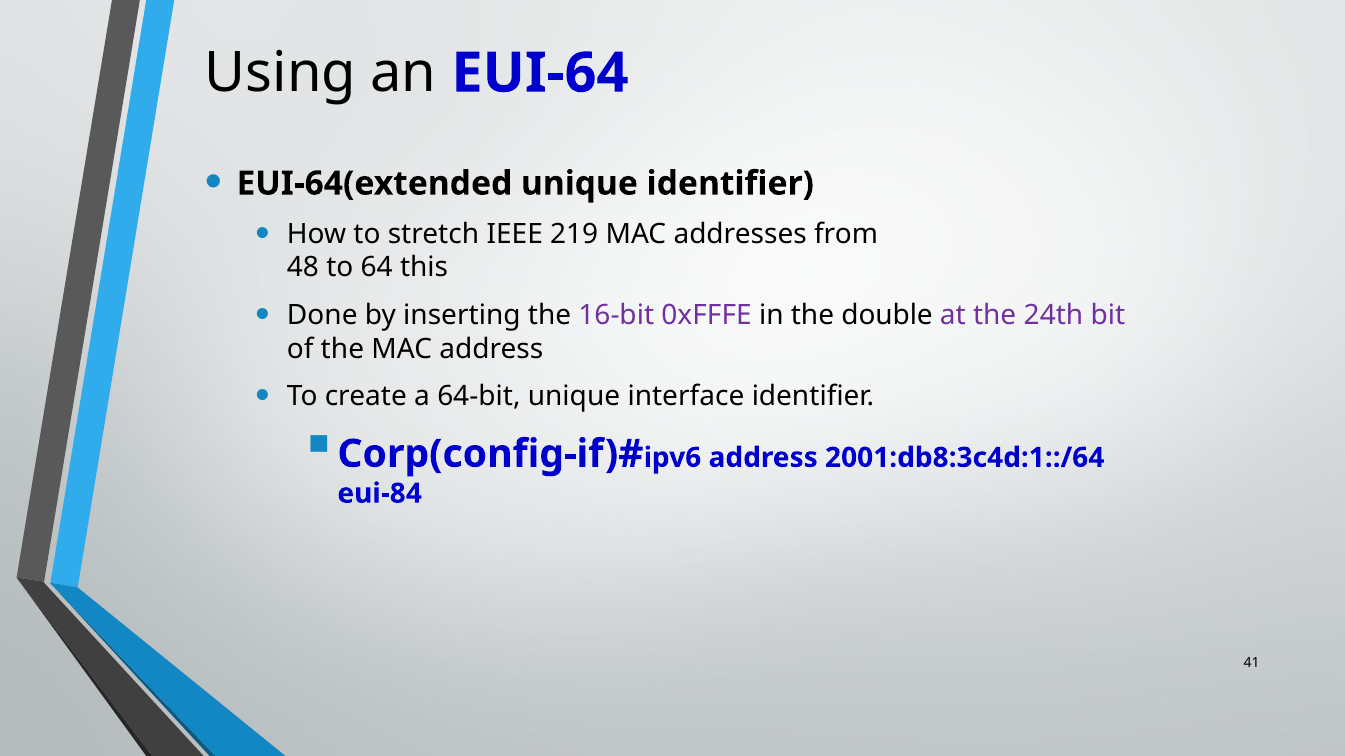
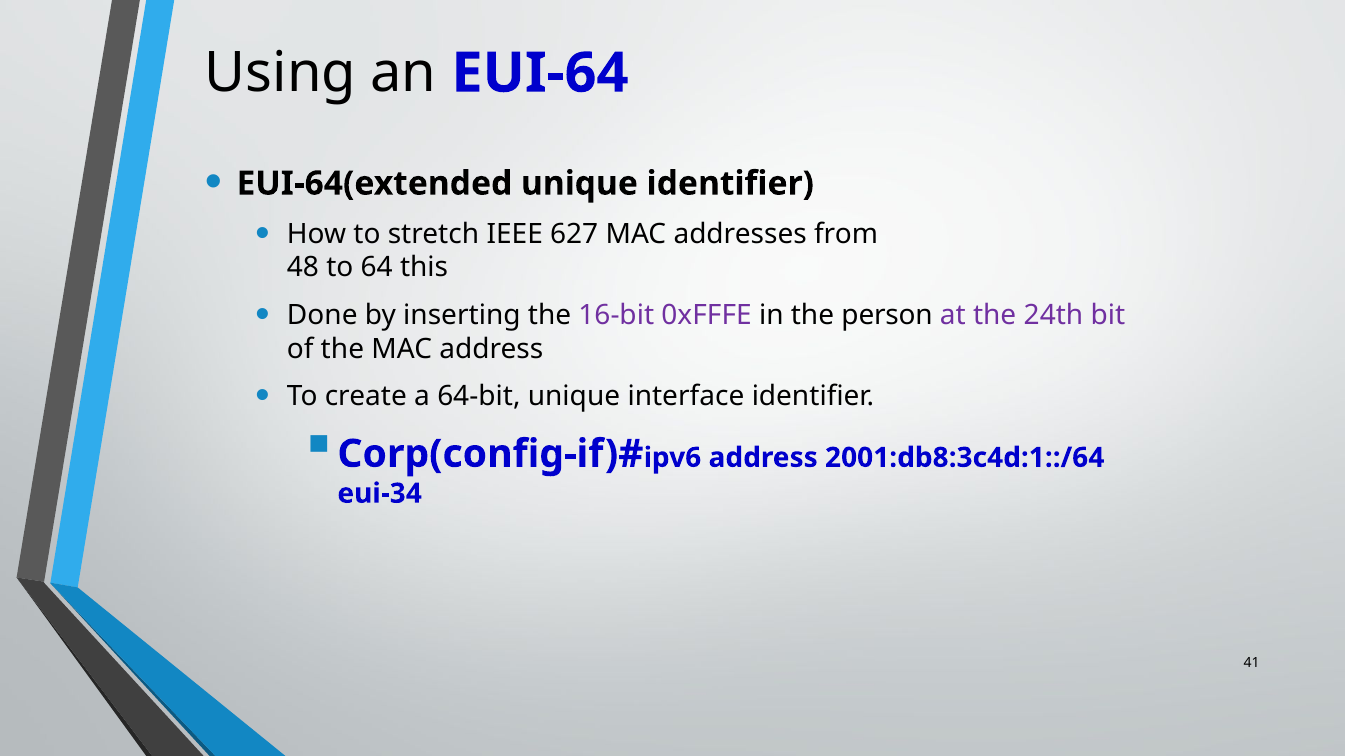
219: 219 -> 627
double: double -> person
eui-84: eui-84 -> eui-34
